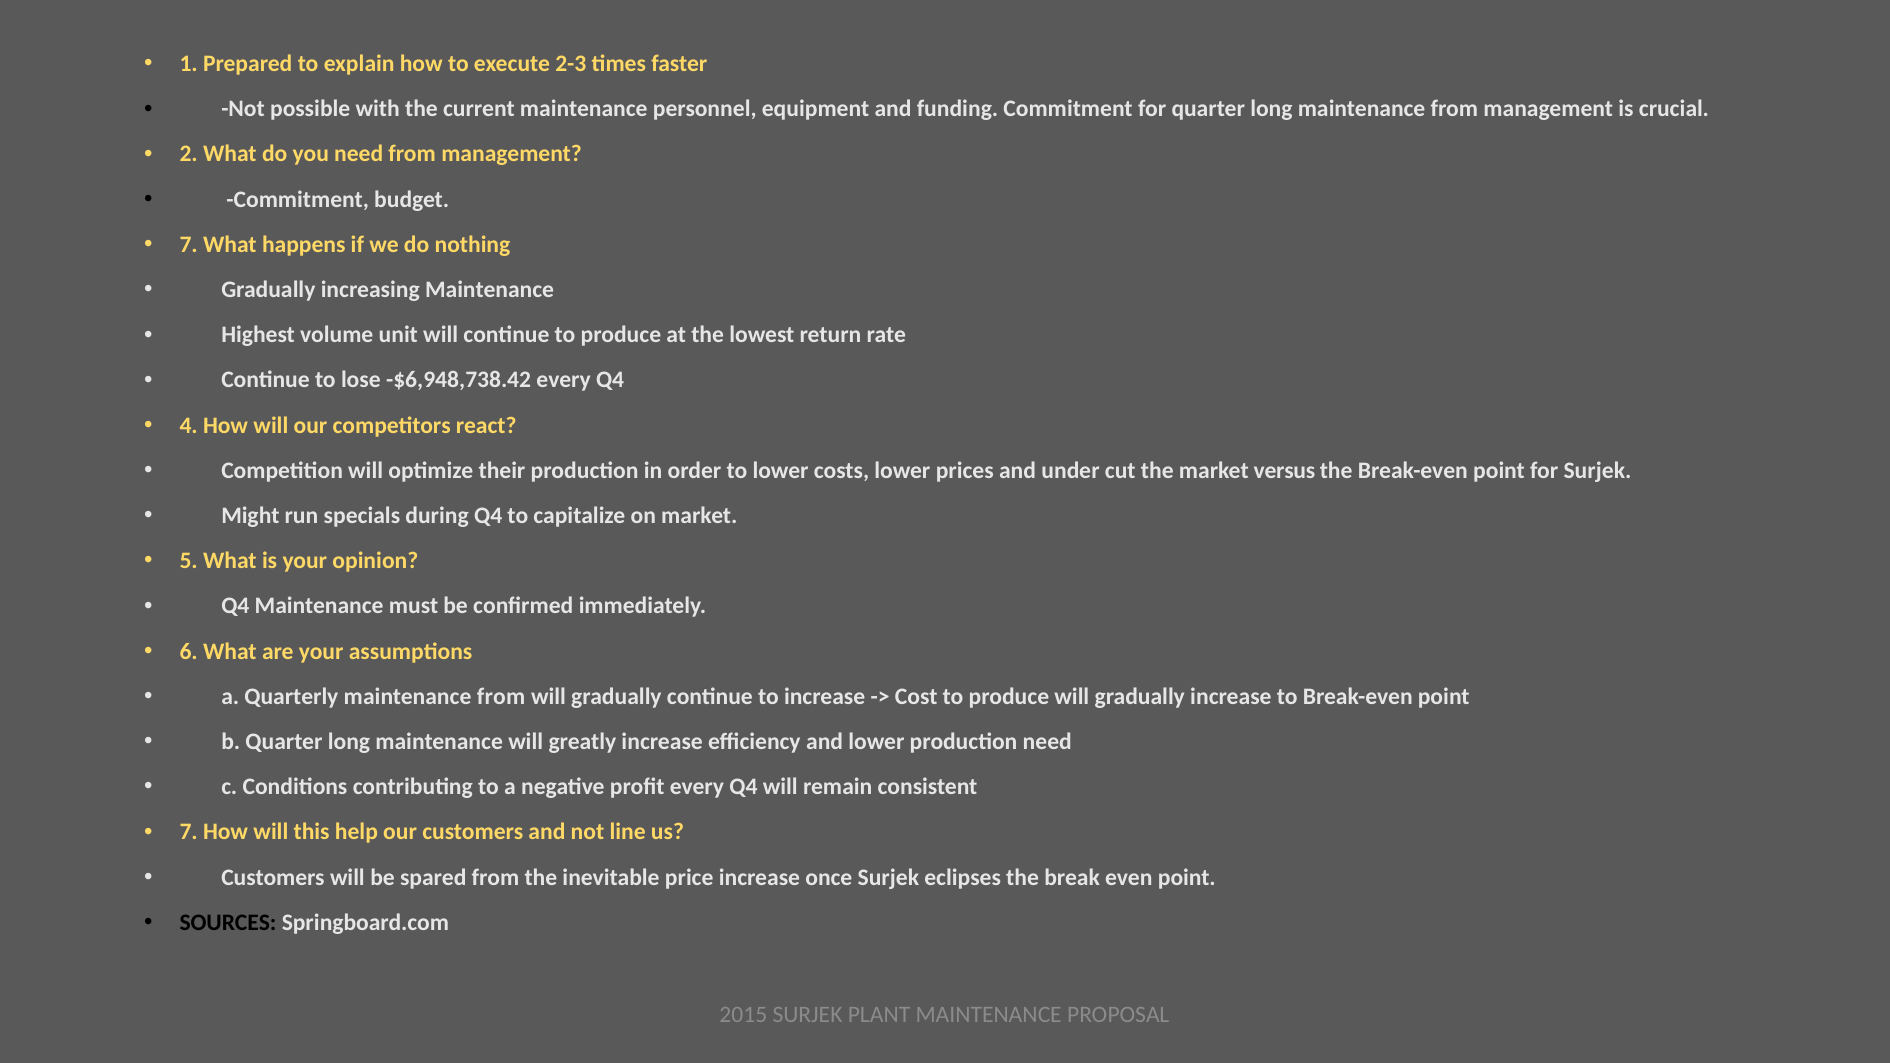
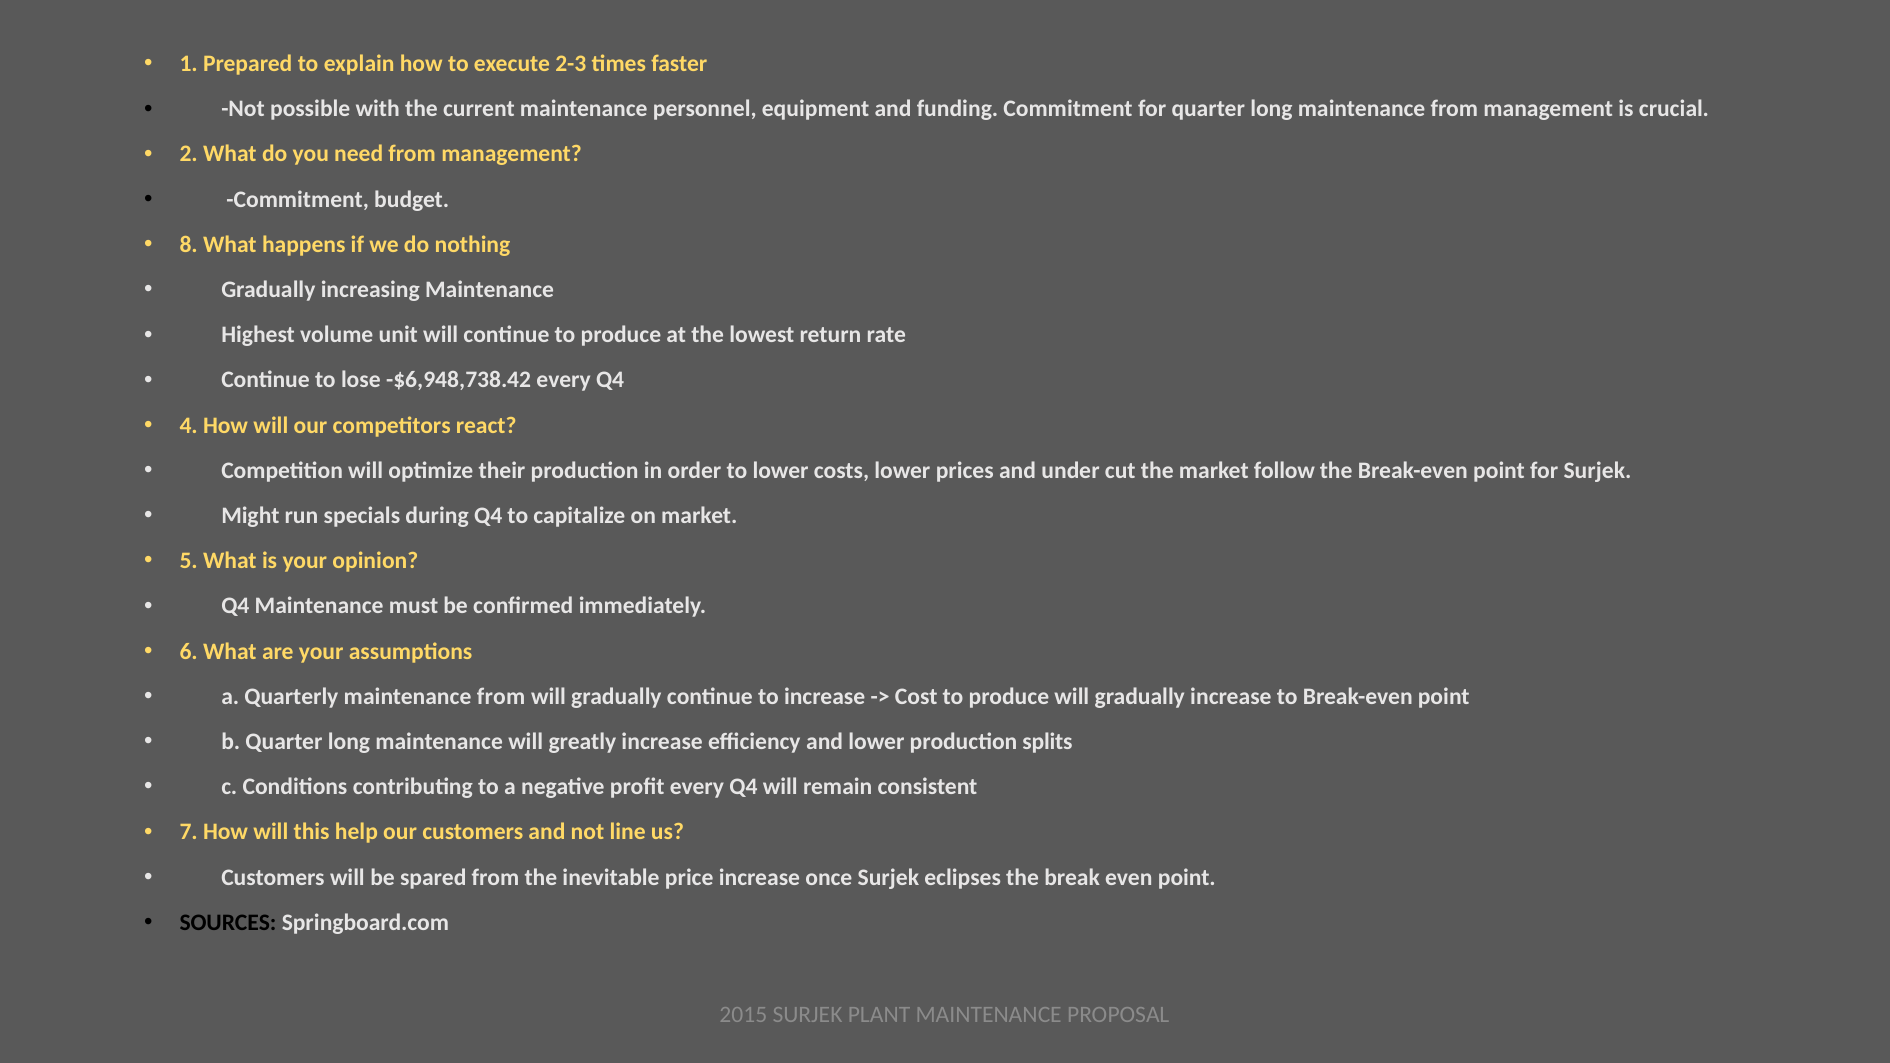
7 at (189, 245): 7 -> 8
versus: versus -> follow
production need: need -> splits
